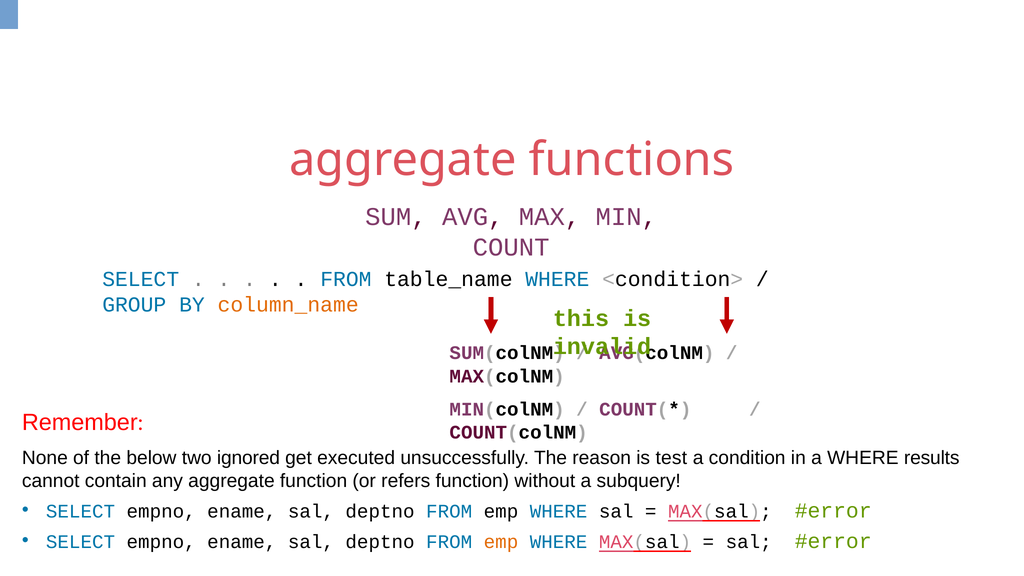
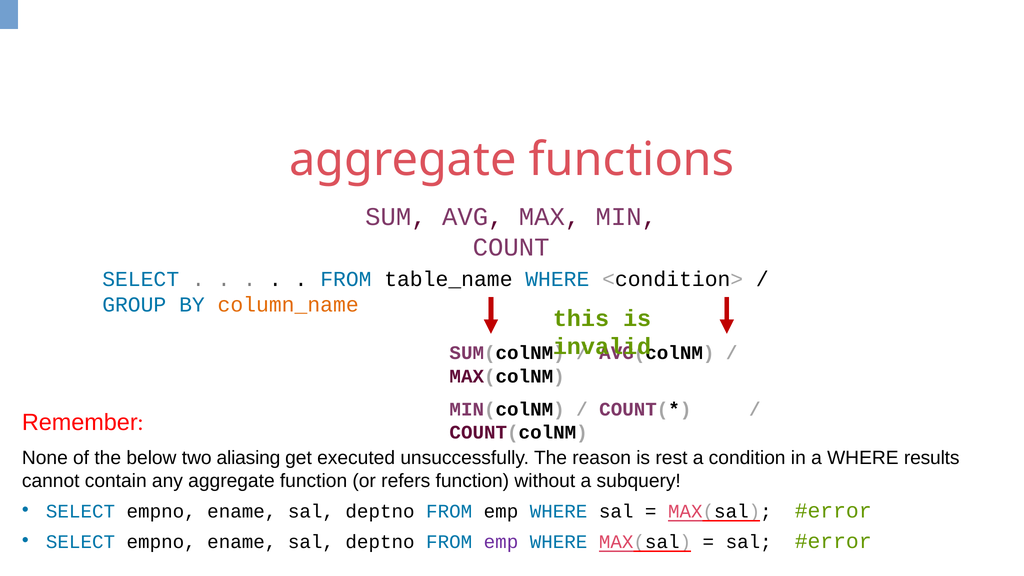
ignored: ignored -> aliasing
test: test -> rest
emp at (501, 542) colour: orange -> purple
